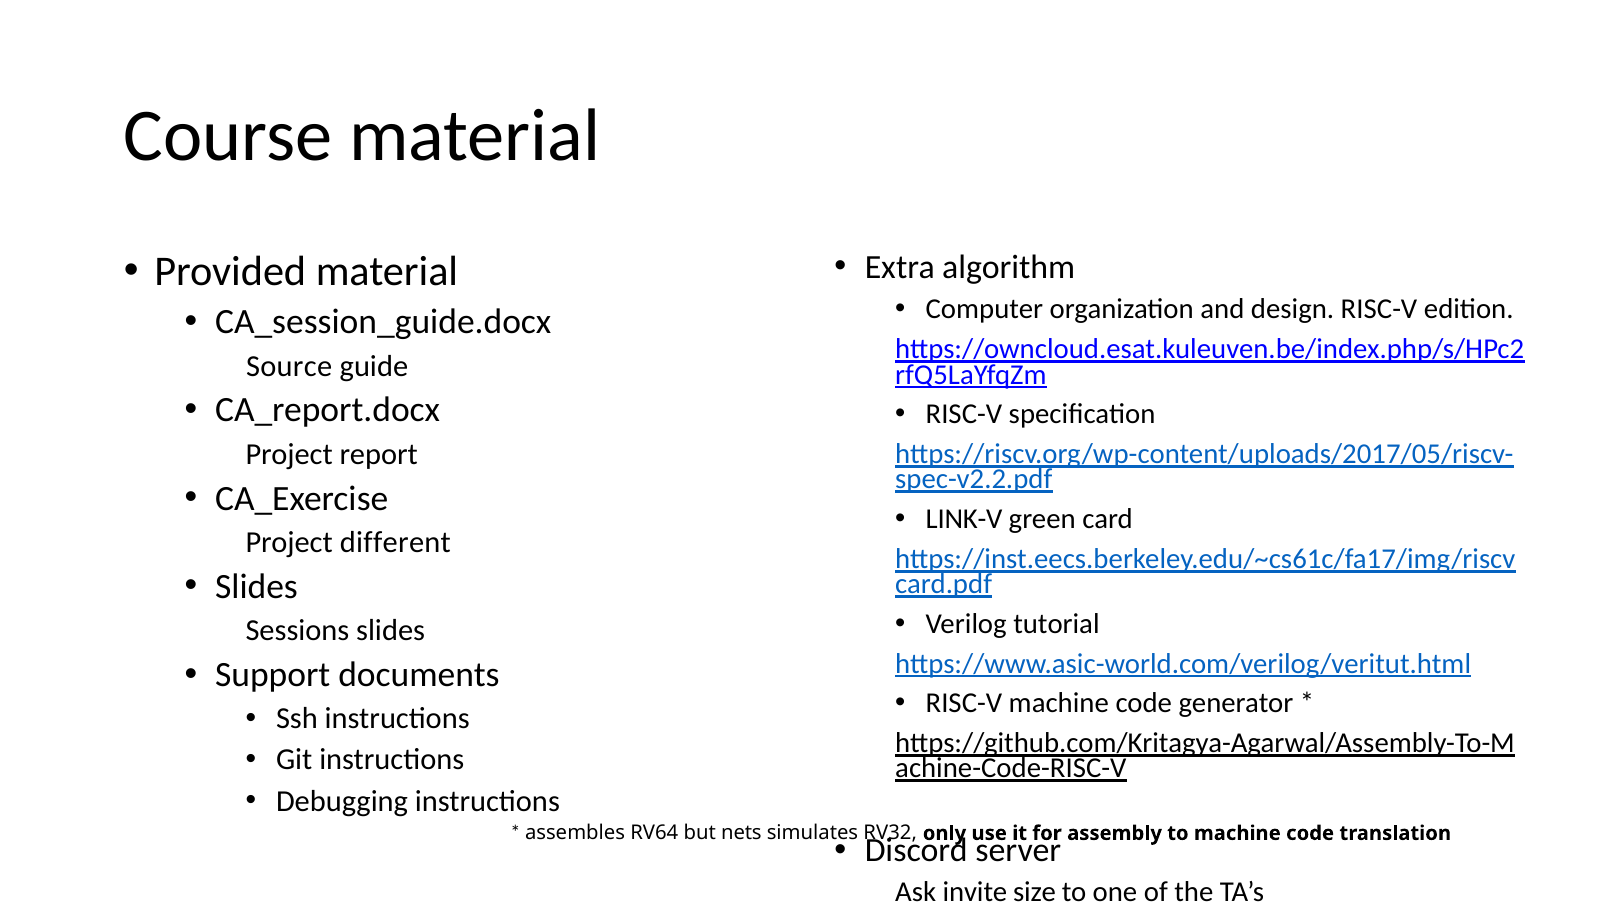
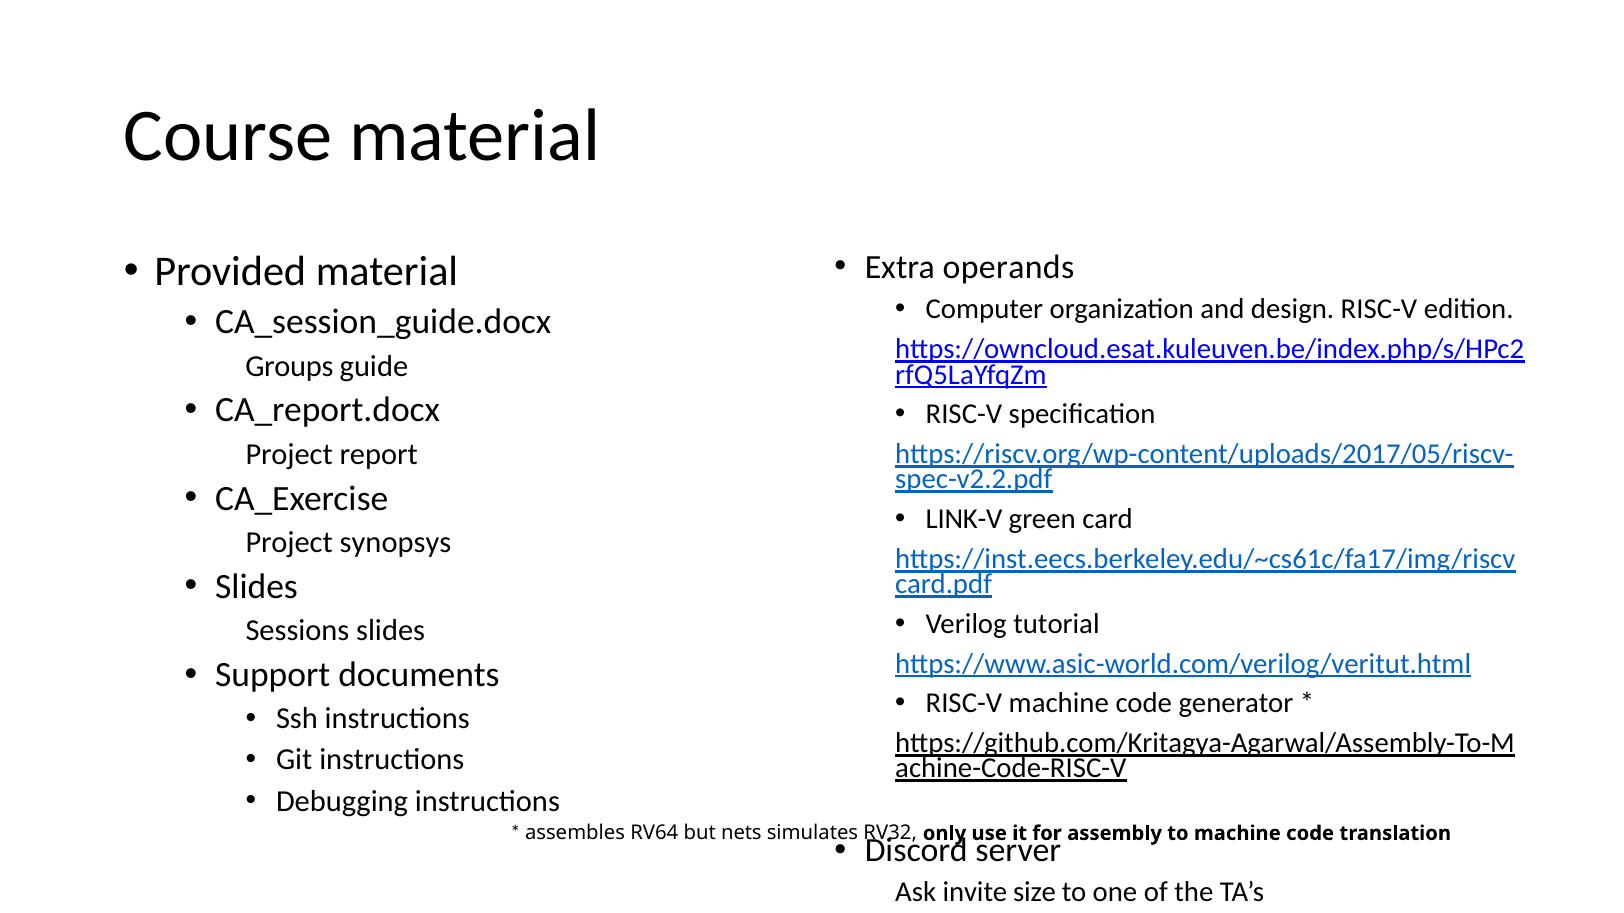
algorithm: algorithm -> operands
Source: Source -> Groups
different: different -> synopsys
